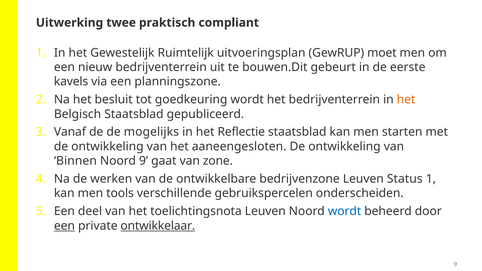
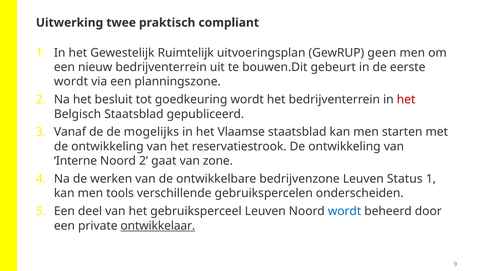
moet: moet -> geen
kavels at (71, 82): kavels -> wordt
het at (406, 100) colour: orange -> red
Reflectie: Reflectie -> Vlaamse
aaneengesloten: aaneengesloten -> reservatiestrook
Binnen: Binnen -> Interne
Noord 9: 9 -> 2
toelichtingsnota: toelichtingsnota -> gebruiksperceel
een at (64, 226) underline: present -> none
